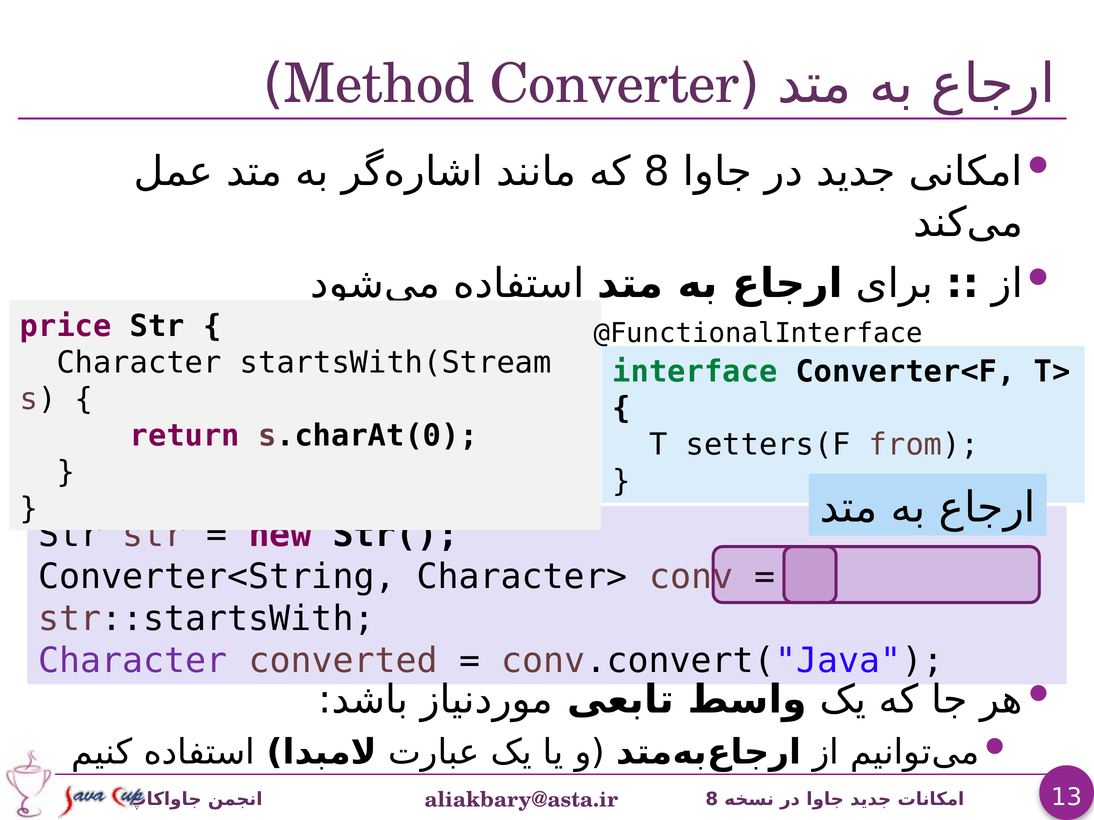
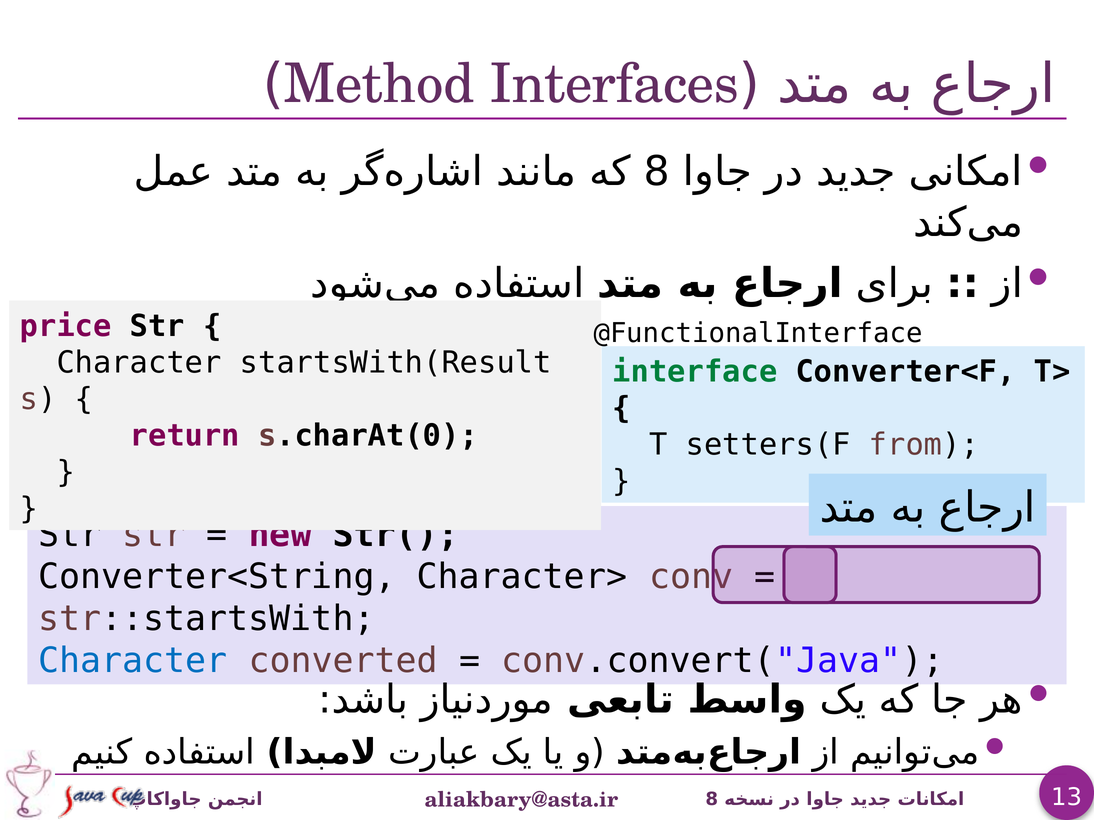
Converter: Converter -> Interfaces
startsWith(Stream: startsWith(Stream -> startsWith(Result
Character at (133, 661) colour: purple -> blue
